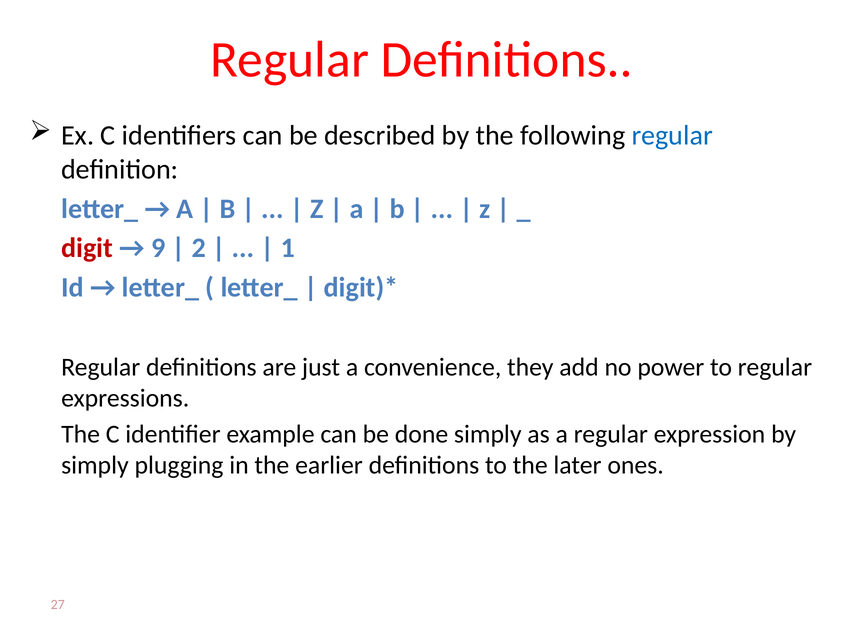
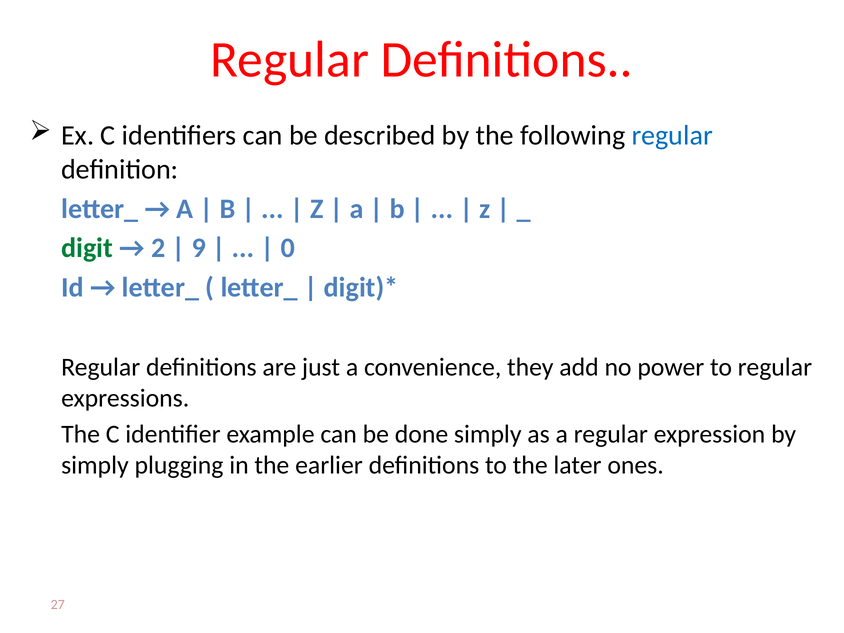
digit colour: red -> green
9: 9 -> 2
2: 2 -> 9
1: 1 -> 0
